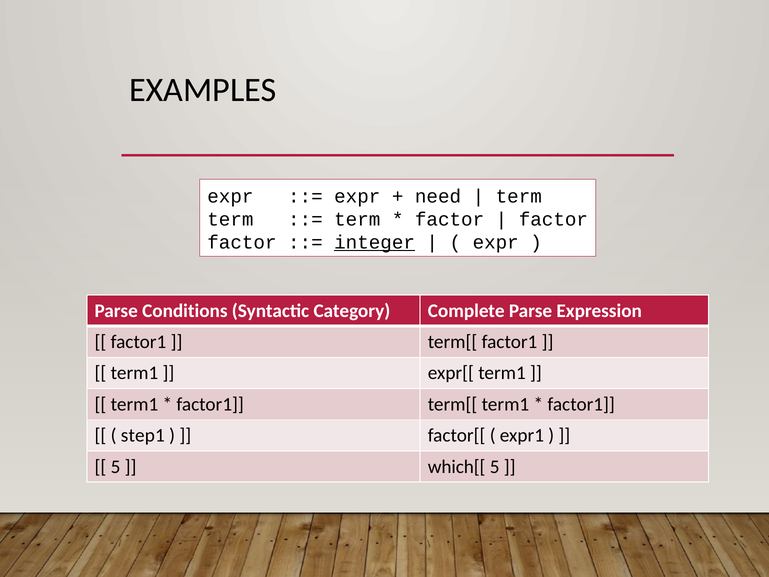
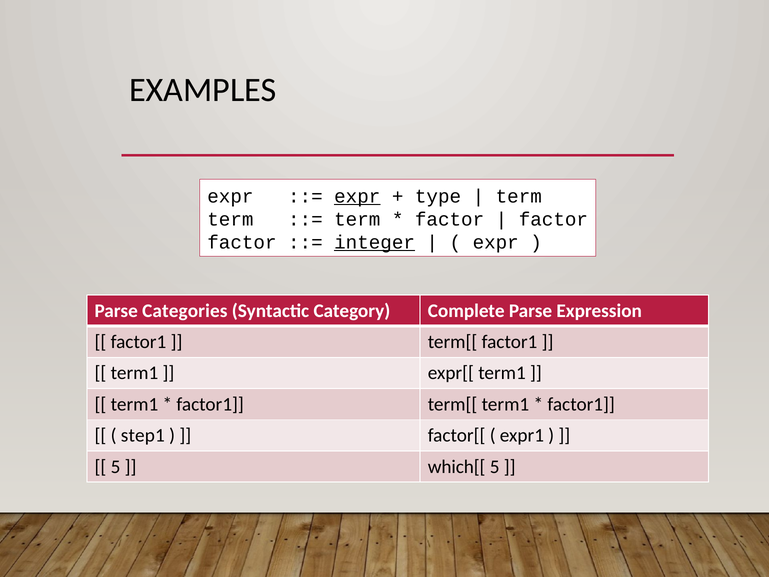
expr at (357, 196) underline: none -> present
need: need -> type
Conditions: Conditions -> Categories
